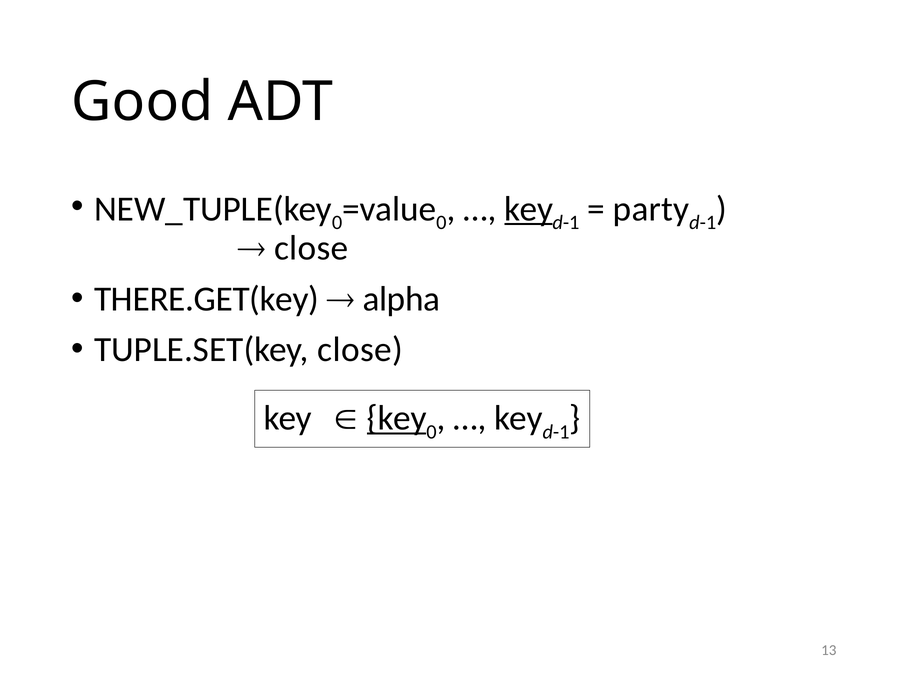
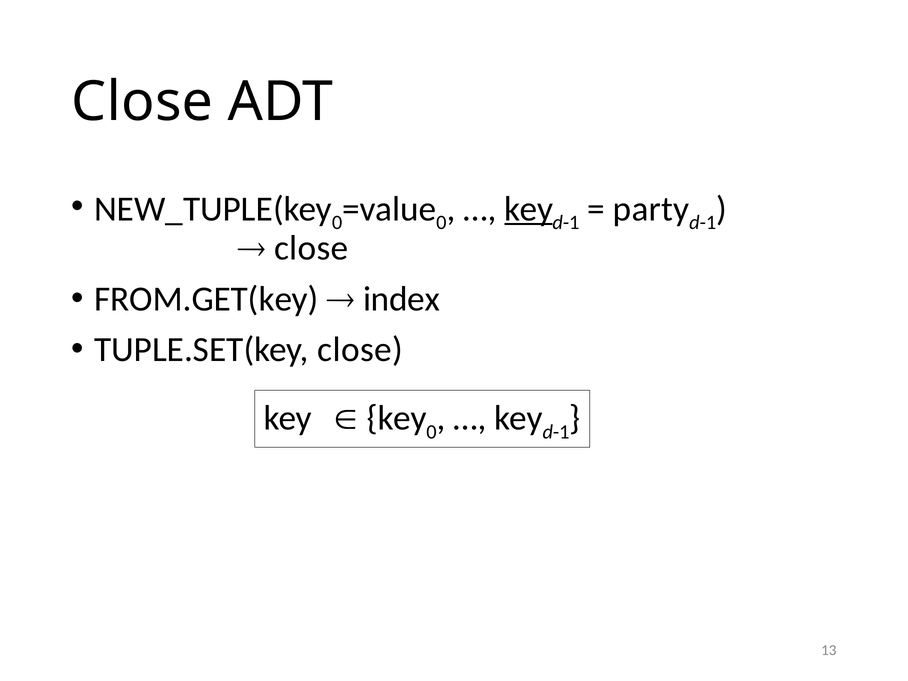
Good at (142, 102): Good -> Close
THERE.GET(key: THERE.GET(key -> FROM.GET(key
alpha: alpha -> index
key at (397, 418) underline: present -> none
